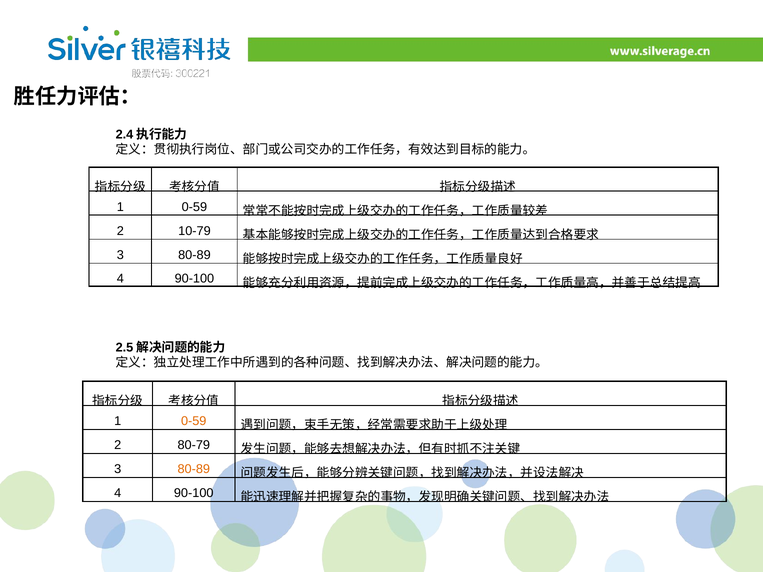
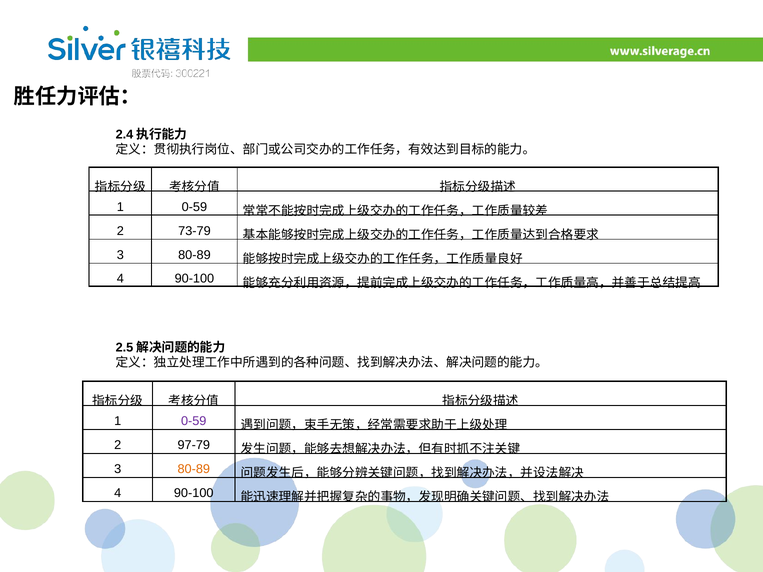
10-79: 10-79 -> 73-79
0-59 at (194, 421) colour: orange -> purple
80-79: 80-79 -> 97-79
